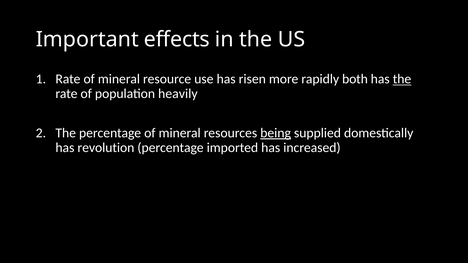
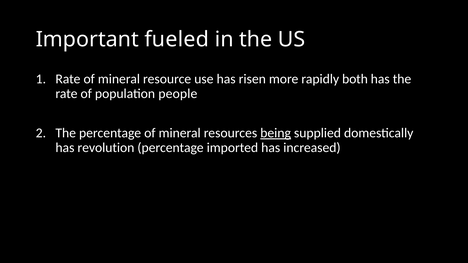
effects: effects -> fueled
the at (402, 79) underline: present -> none
heavily: heavily -> people
